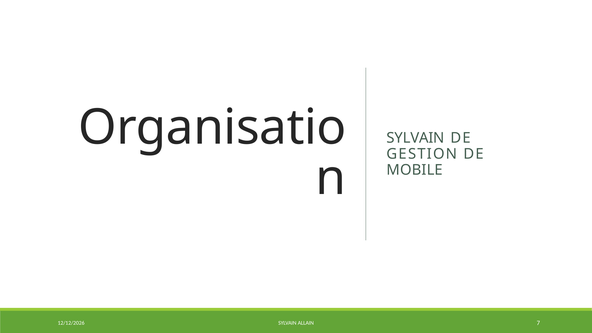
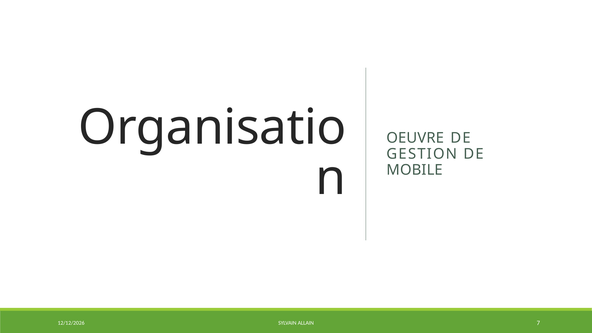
SYLVAIN at (416, 138): SYLVAIN -> OEUVRE
